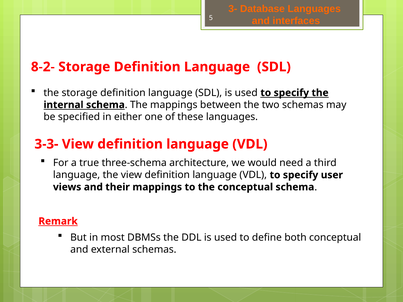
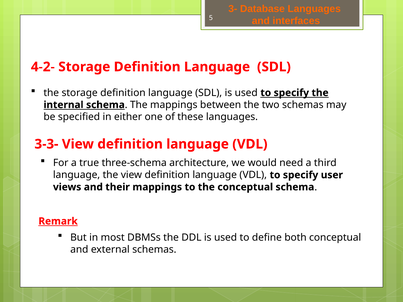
8-2-: 8-2- -> 4-2-
